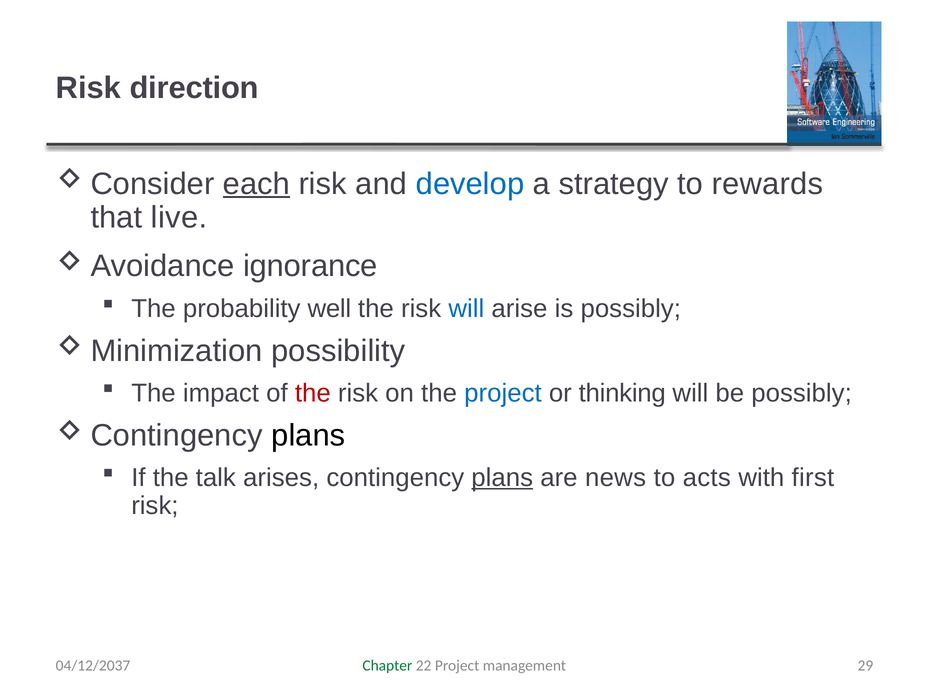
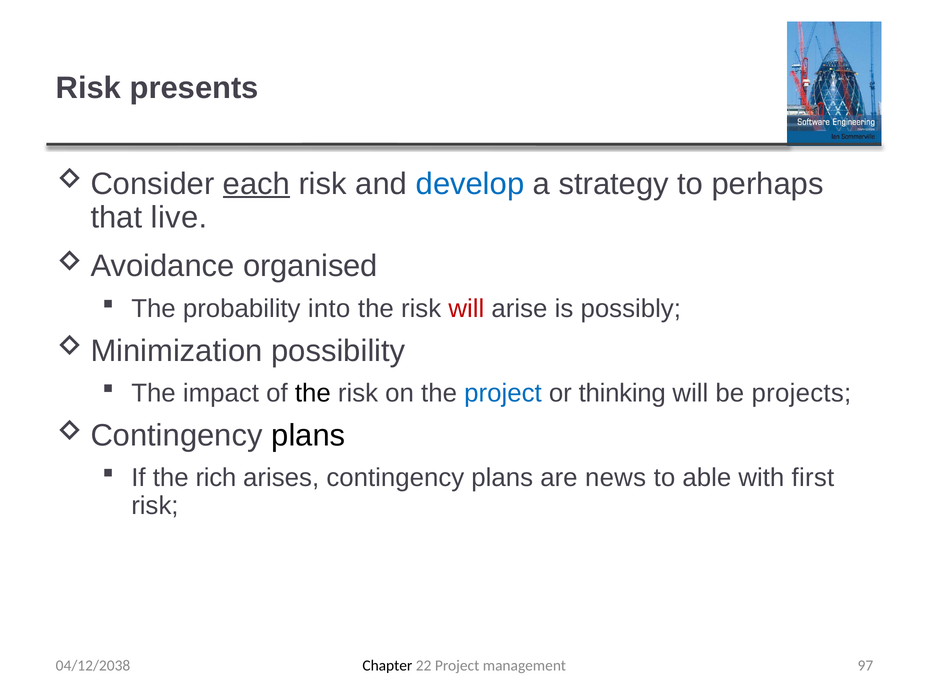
direction: direction -> presents
rewards: rewards -> perhaps
ignorance: ignorance -> organised
well: well -> into
will at (466, 308) colour: blue -> red
the at (313, 393) colour: red -> black
be possibly: possibly -> projects
talk: talk -> rich
plans at (502, 478) underline: present -> none
acts: acts -> able
Chapter colour: green -> black
29: 29 -> 97
04/12/2037: 04/12/2037 -> 04/12/2038
